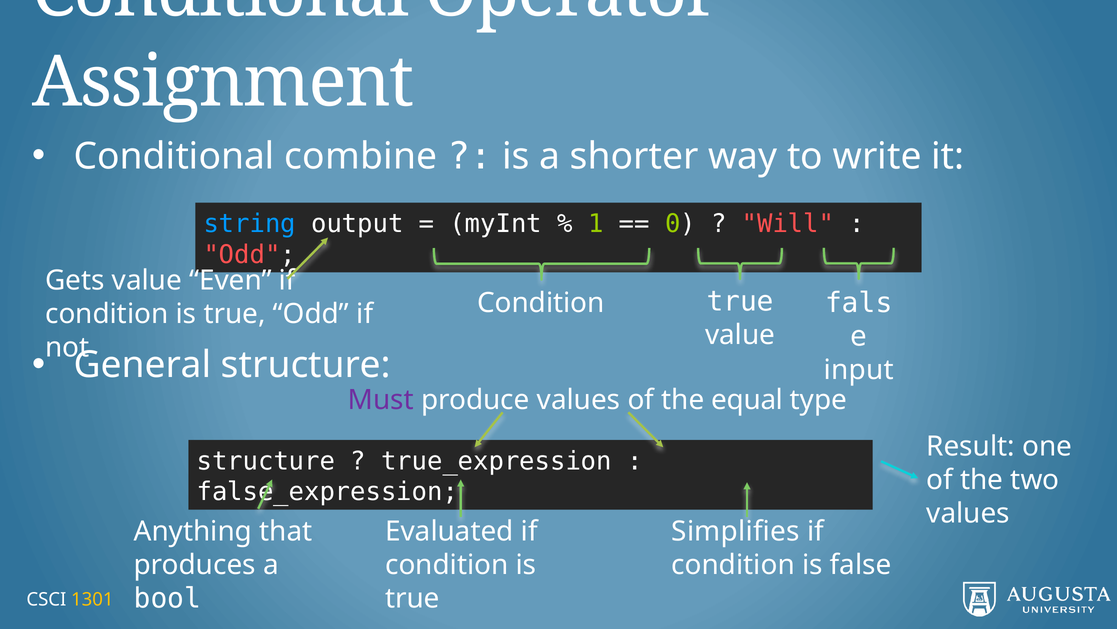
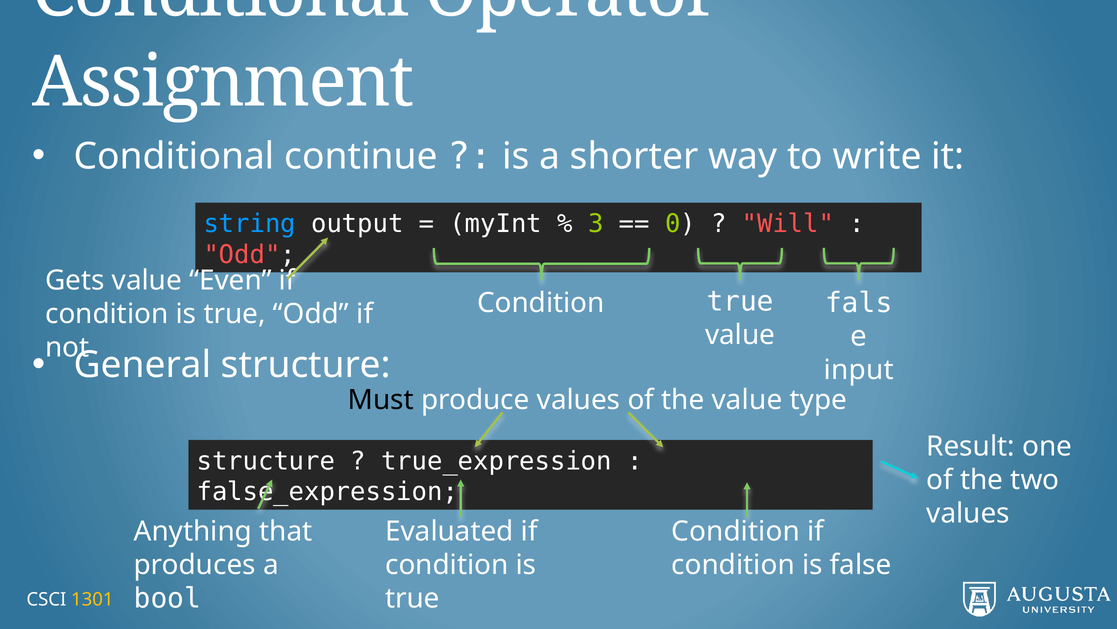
combine: combine -> continue
1: 1 -> 3
Must colour: purple -> black
the equal: equal -> value
Simplifies at (736, 531): Simplifies -> Condition
